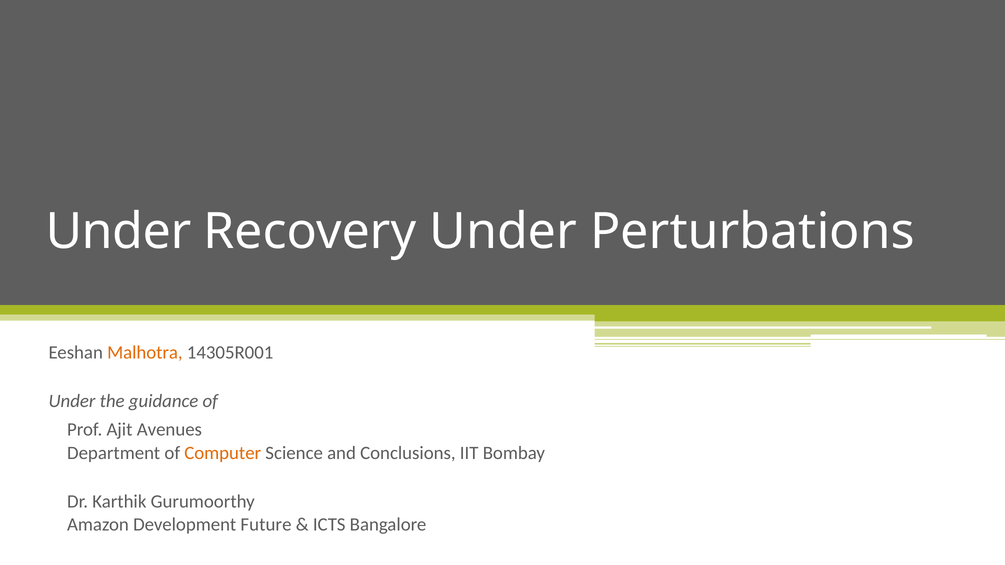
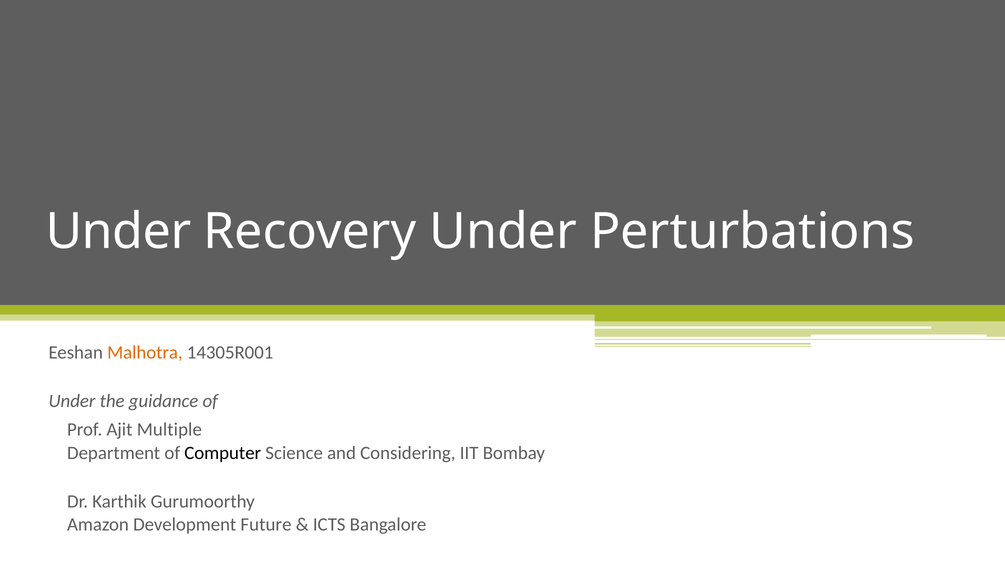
Avenues: Avenues -> Multiple
Computer colour: orange -> black
Conclusions: Conclusions -> Considering
